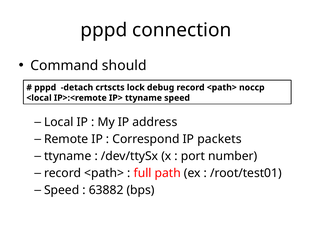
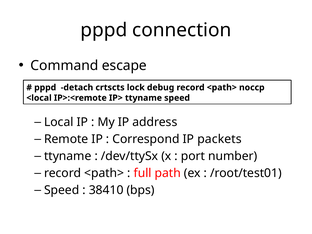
should: should -> escape
63882: 63882 -> 38410
